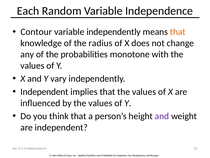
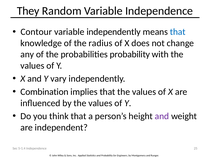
Each: Each -> They
that at (178, 32) colour: orange -> blue
probabilities monotone: monotone -> probability
Independent at (44, 92): Independent -> Combination
